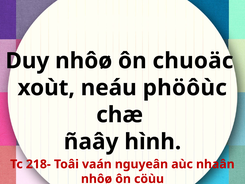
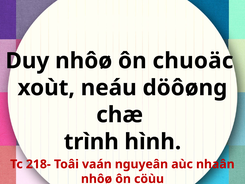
phöôùc: phöôùc -> döôøng
ñaây: ñaây -> trình
